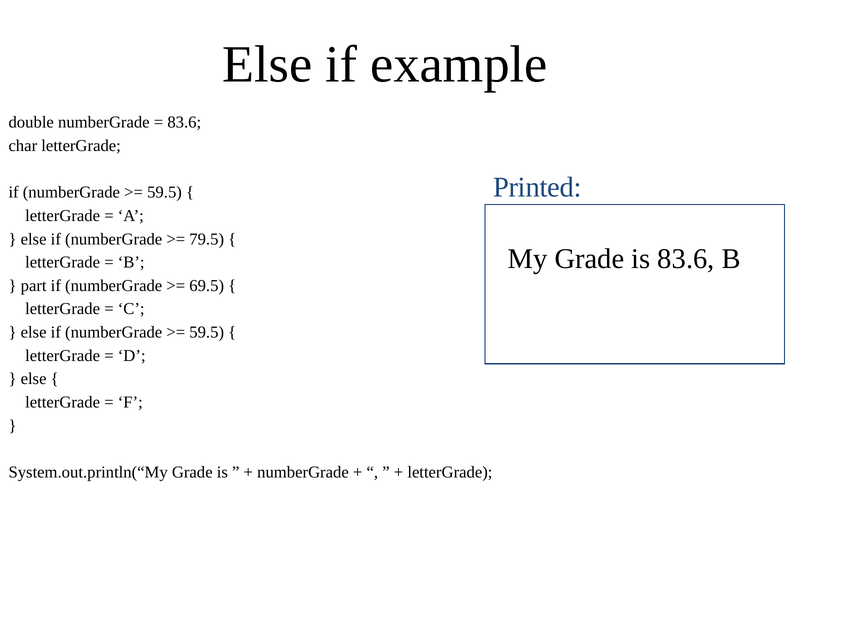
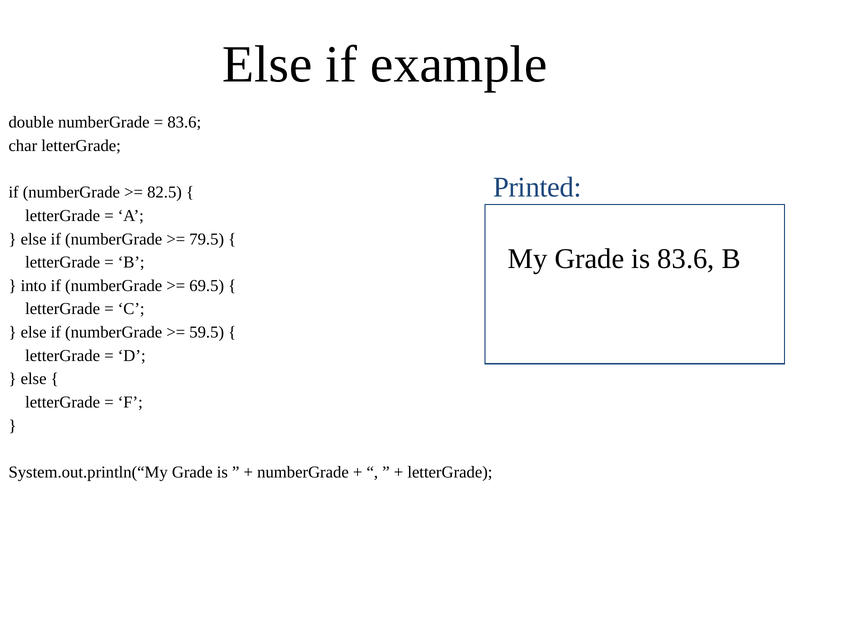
59.5 at (165, 192): 59.5 -> 82.5
part: part -> into
